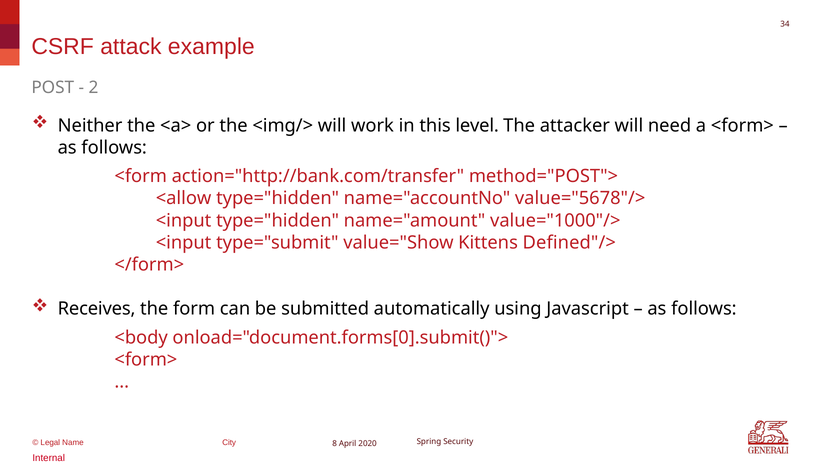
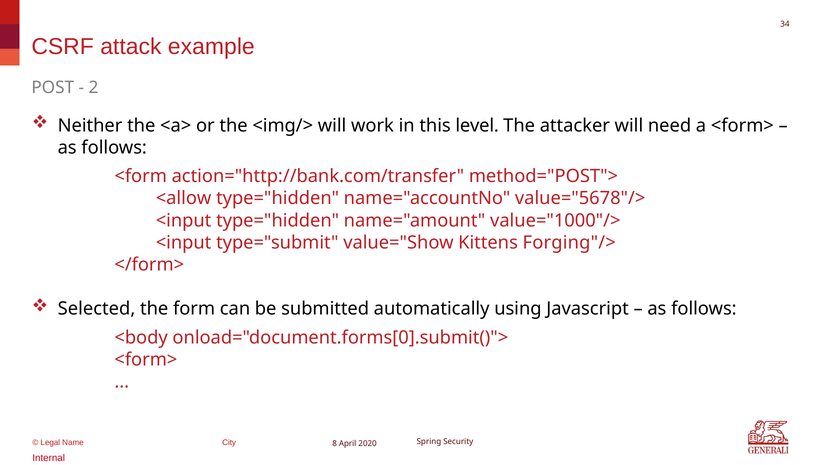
Defined"/>: Defined"/> -> Forging"/>
Receives: Receives -> Selected
